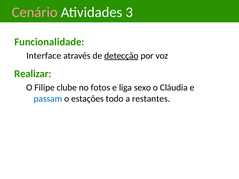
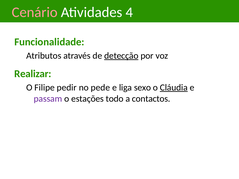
3: 3 -> 4
Interface: Interface -> Atributos
clube: clube -> pedir
fotos: fotos -> pede
Cláudia underline: none -> present
passam colour: blue -> purple
restantes: restantes -> contactos
